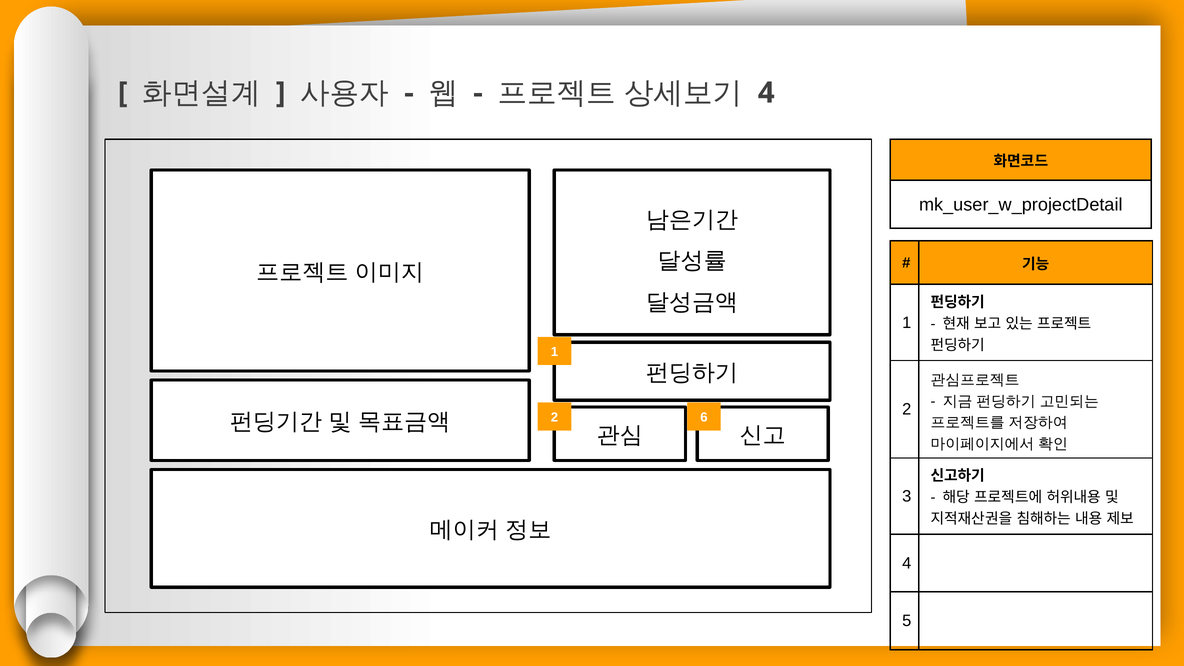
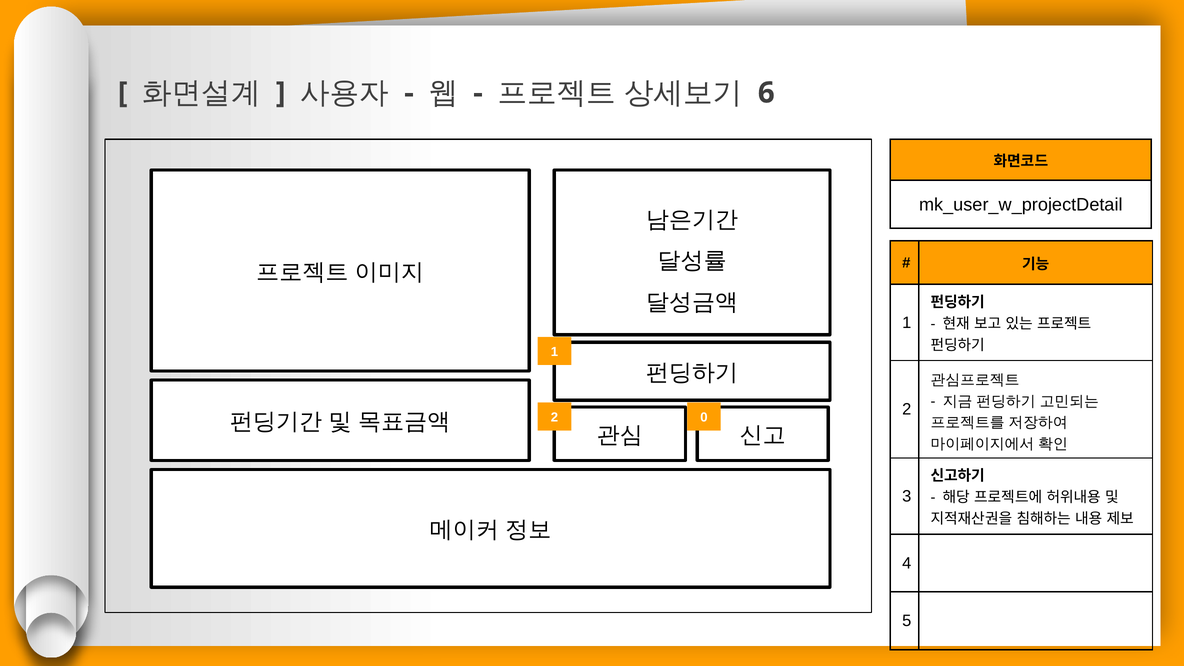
4 at (766, 93): 4 -> 6
6: 6 -> 0
